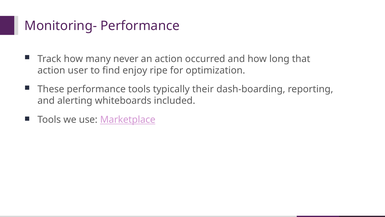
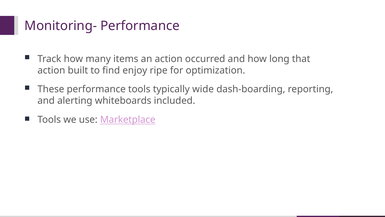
never: never -> items
user: user -> built
their: their -> wide
